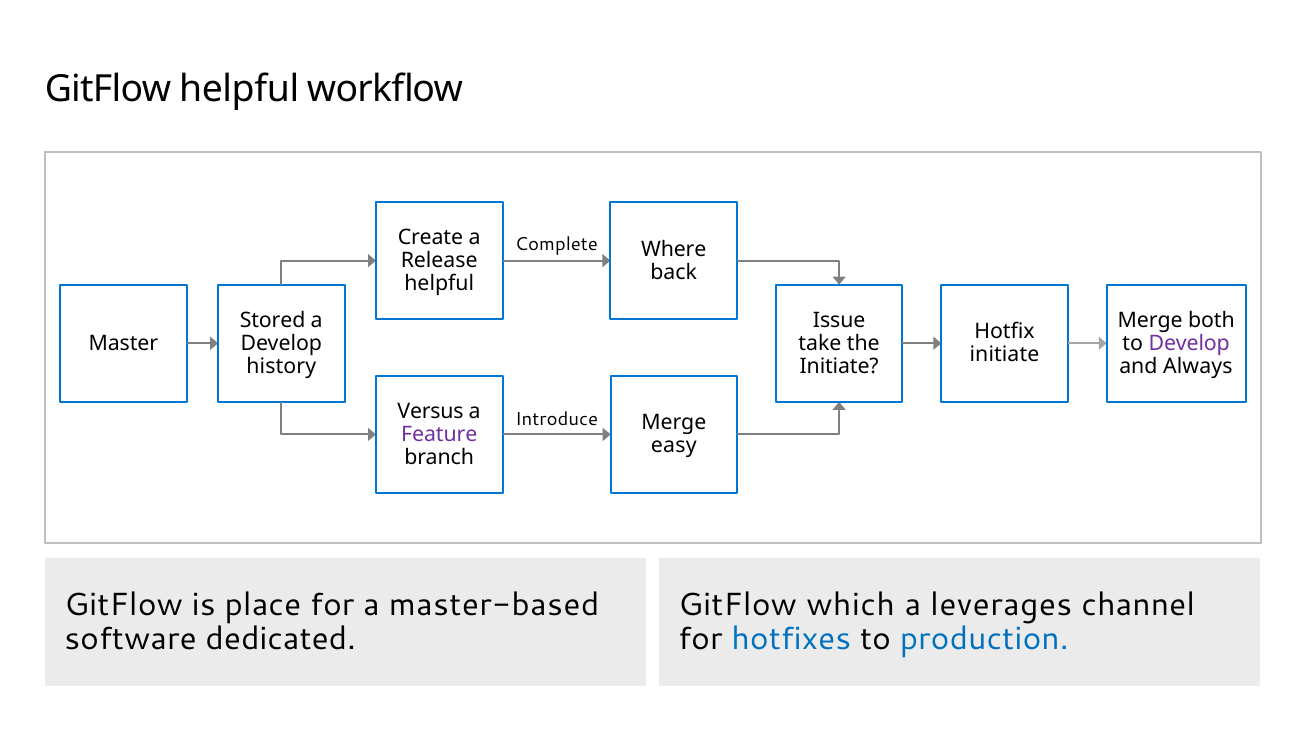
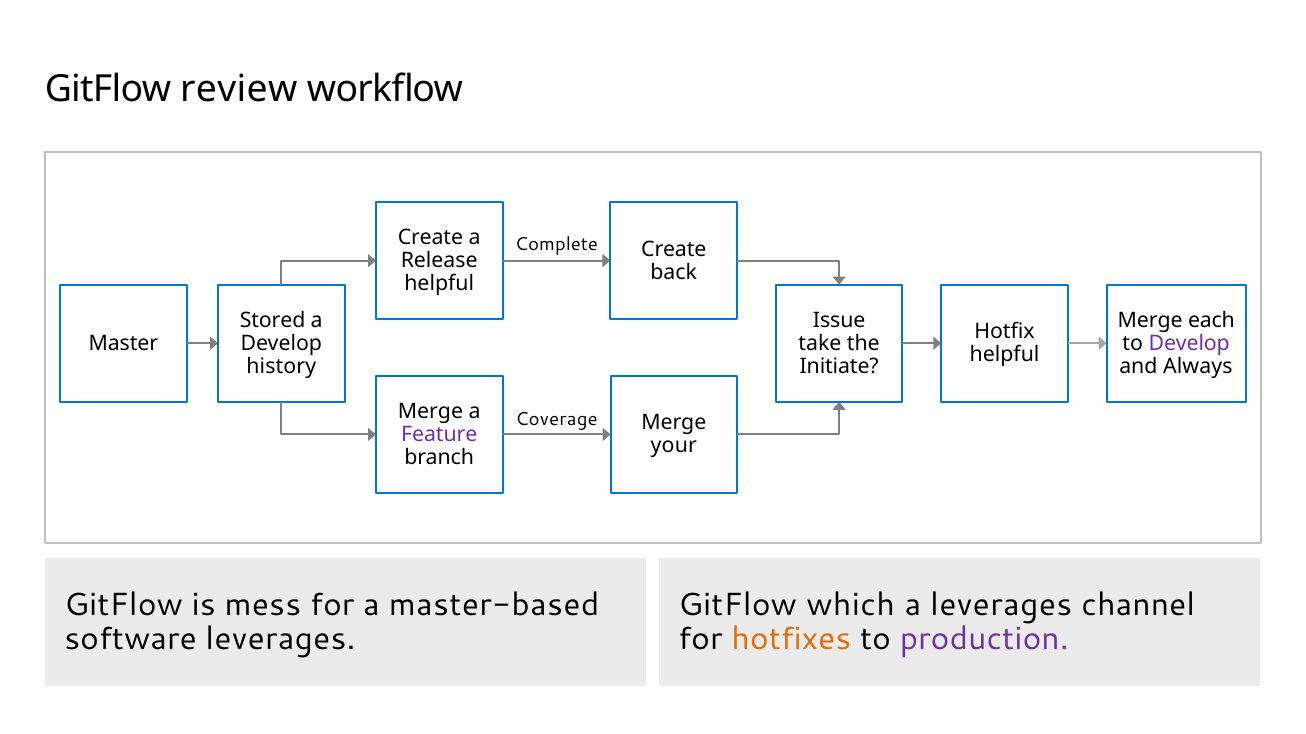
GitFlow helpful: helpful -> review
Complete Where: Where -> Create
both: both -> each
initiate at (1005, 355): initiate -> helpful
Versus at (431, 412): Versus -> Merge
Introduce: Introduce -> Coverage
easy: easy -> your
place: place -> mess
software dedicated: dedicated -> leverages
hotfixes colour: blue -> orange
production colour: blue -> purple
